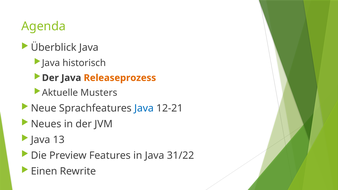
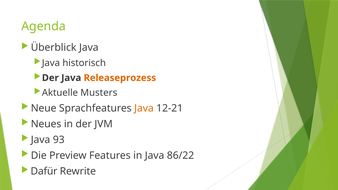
Java at (144, 108) colour: blue -> orange
13: 13 -> 93
31/22: 31/22 -> 86/22
Einen: Einen -> Dafür
